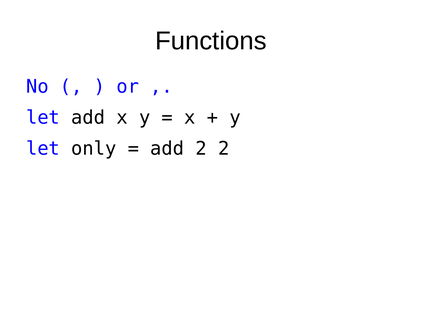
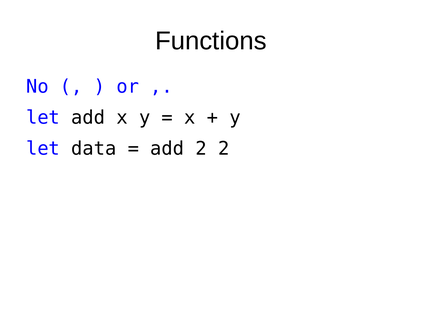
only: only -> data
